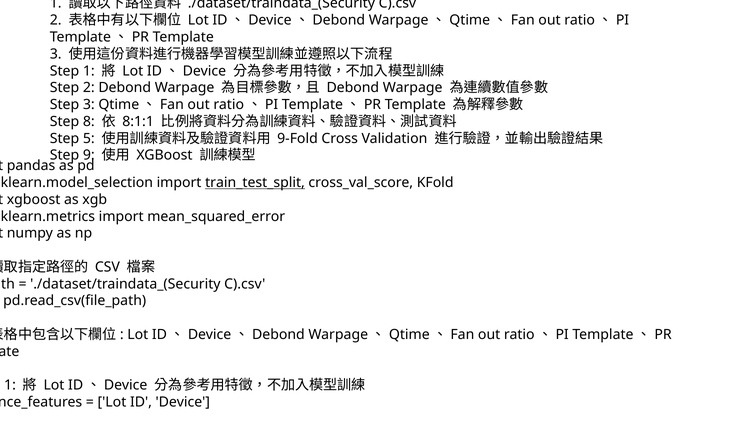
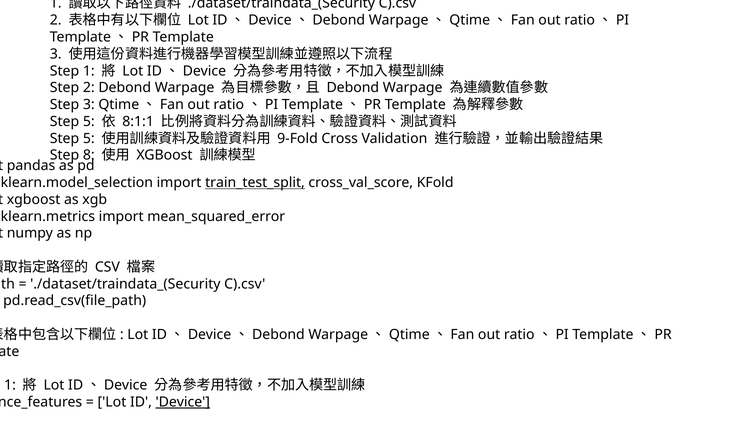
8 at (89, 122): 8 -> 5
9: 9 -> 8
Device underline: none -> present
